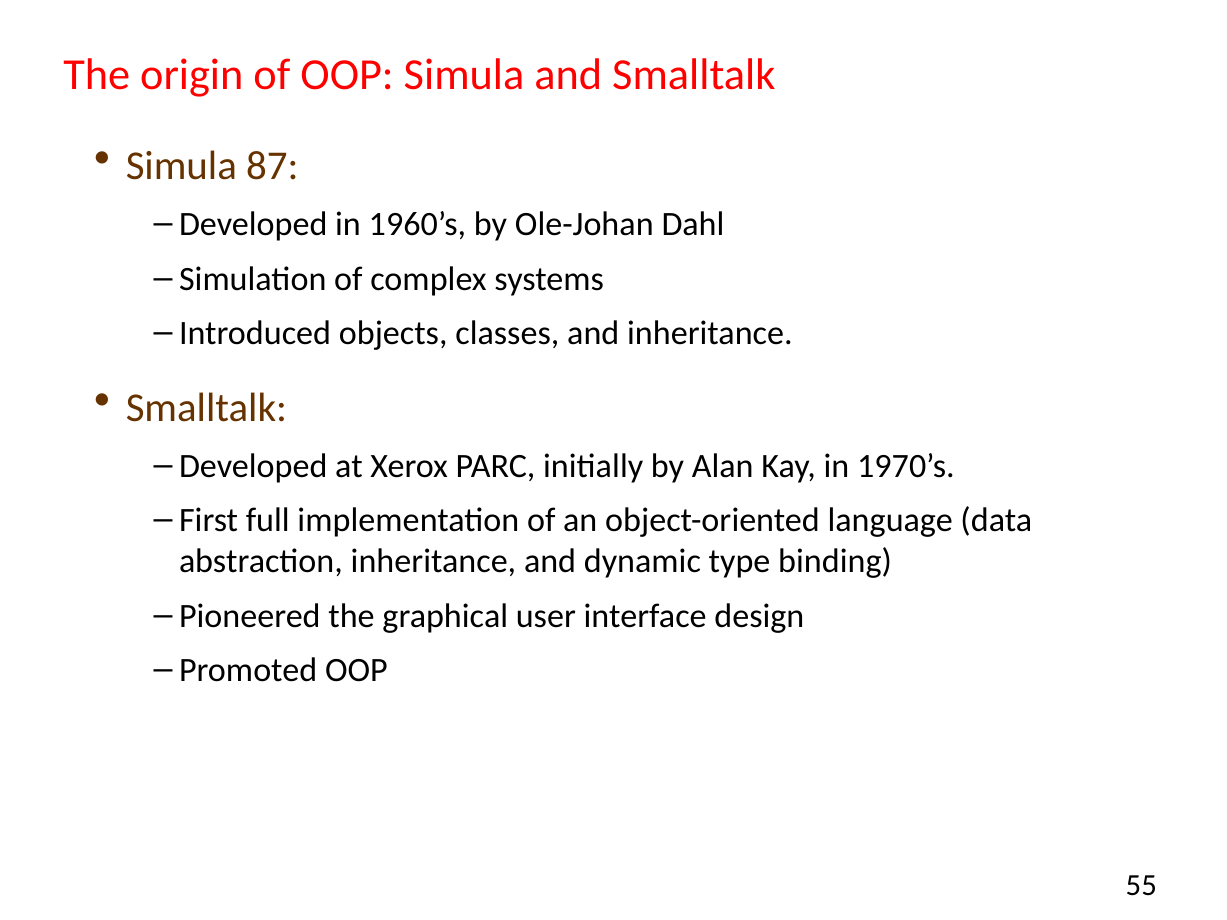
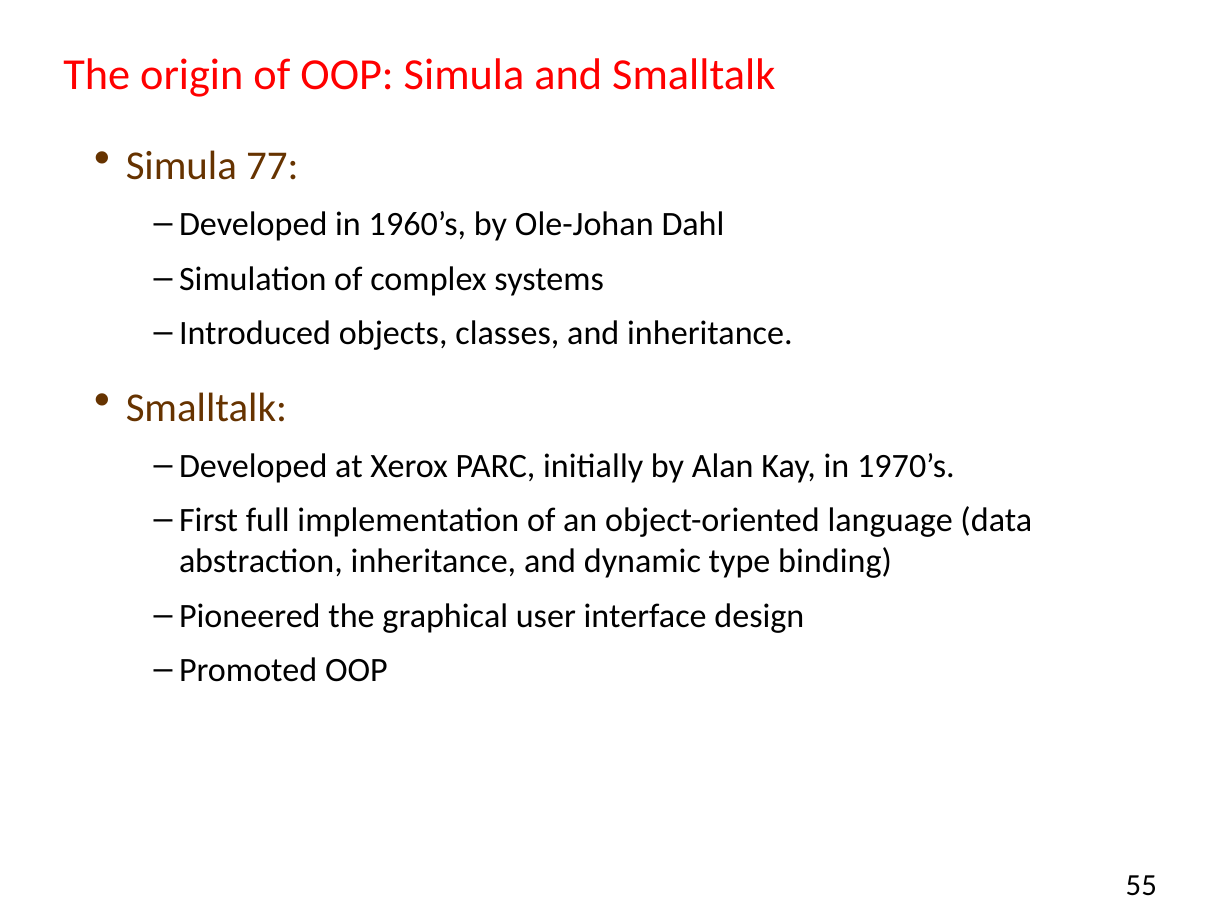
87: 87 -> 77
